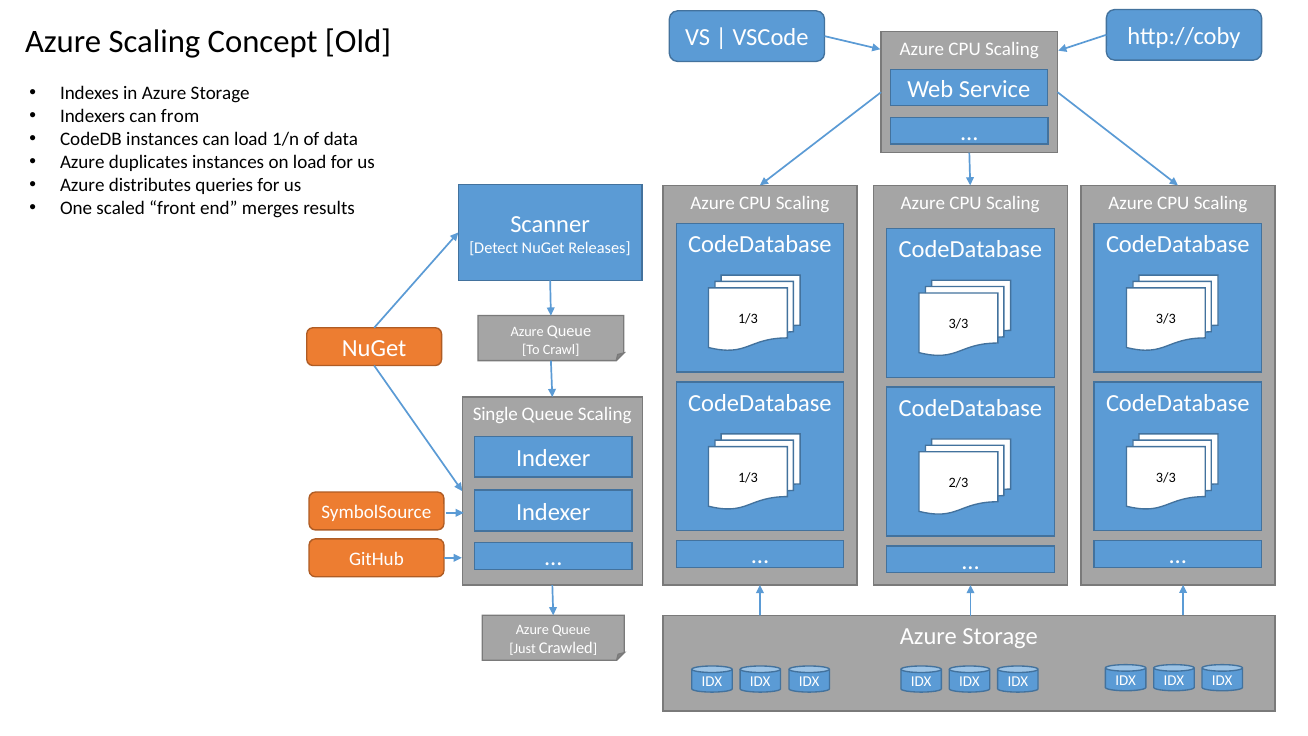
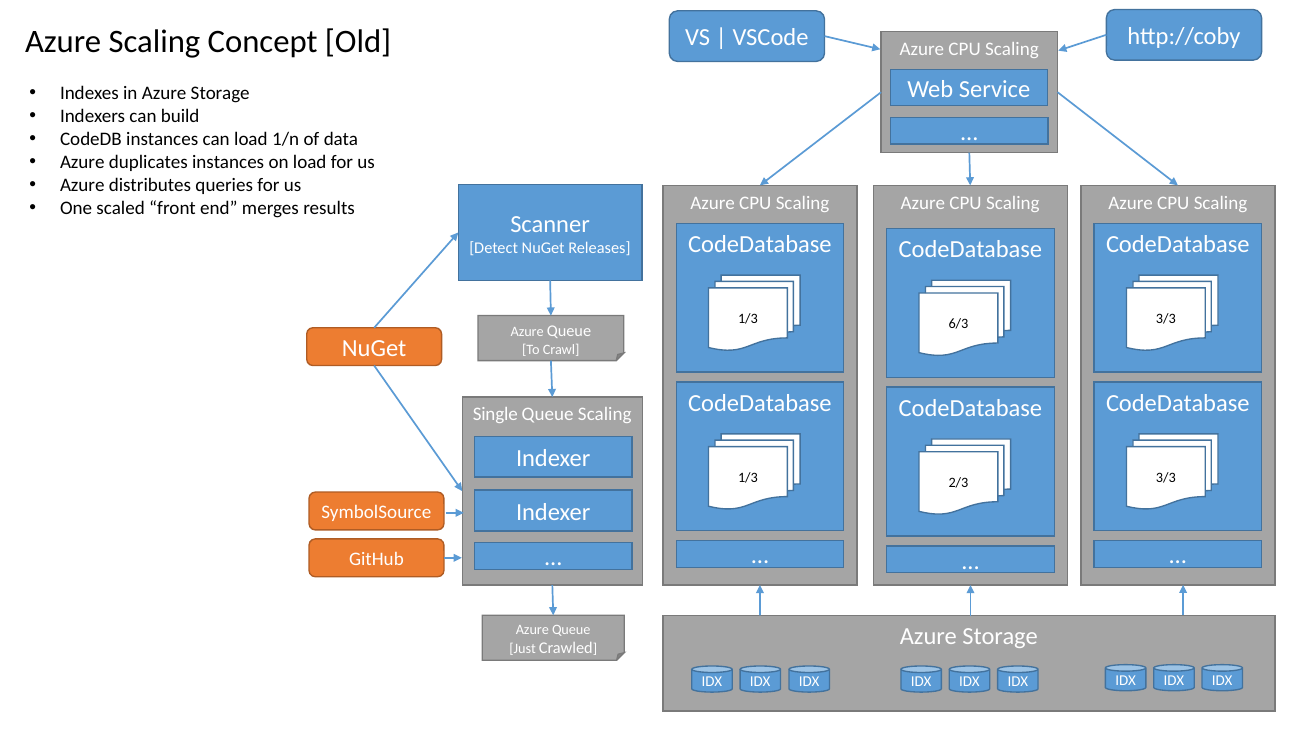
from: from -> build
3/3 at (958, 324): 3/3 -> 6/3
